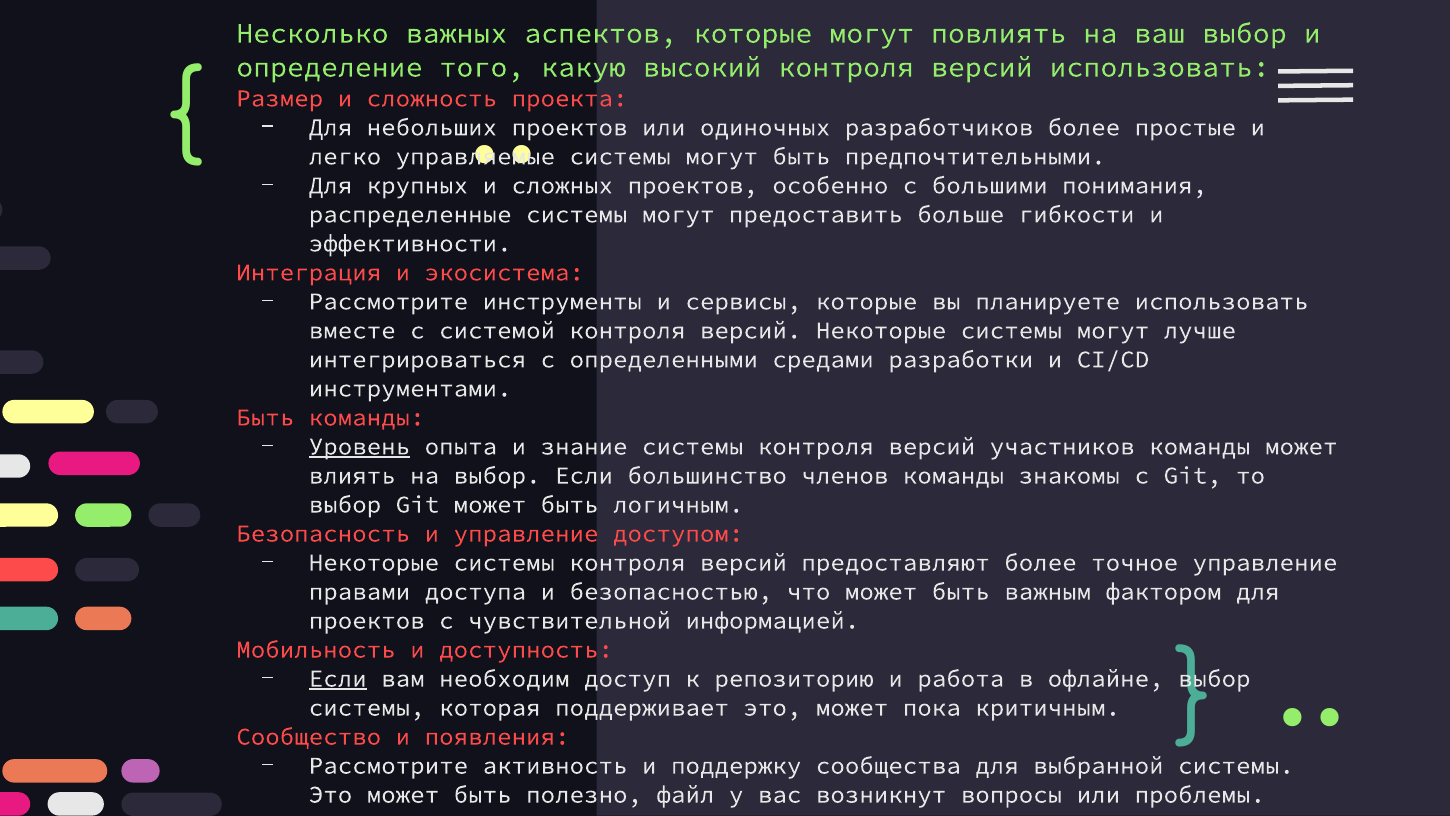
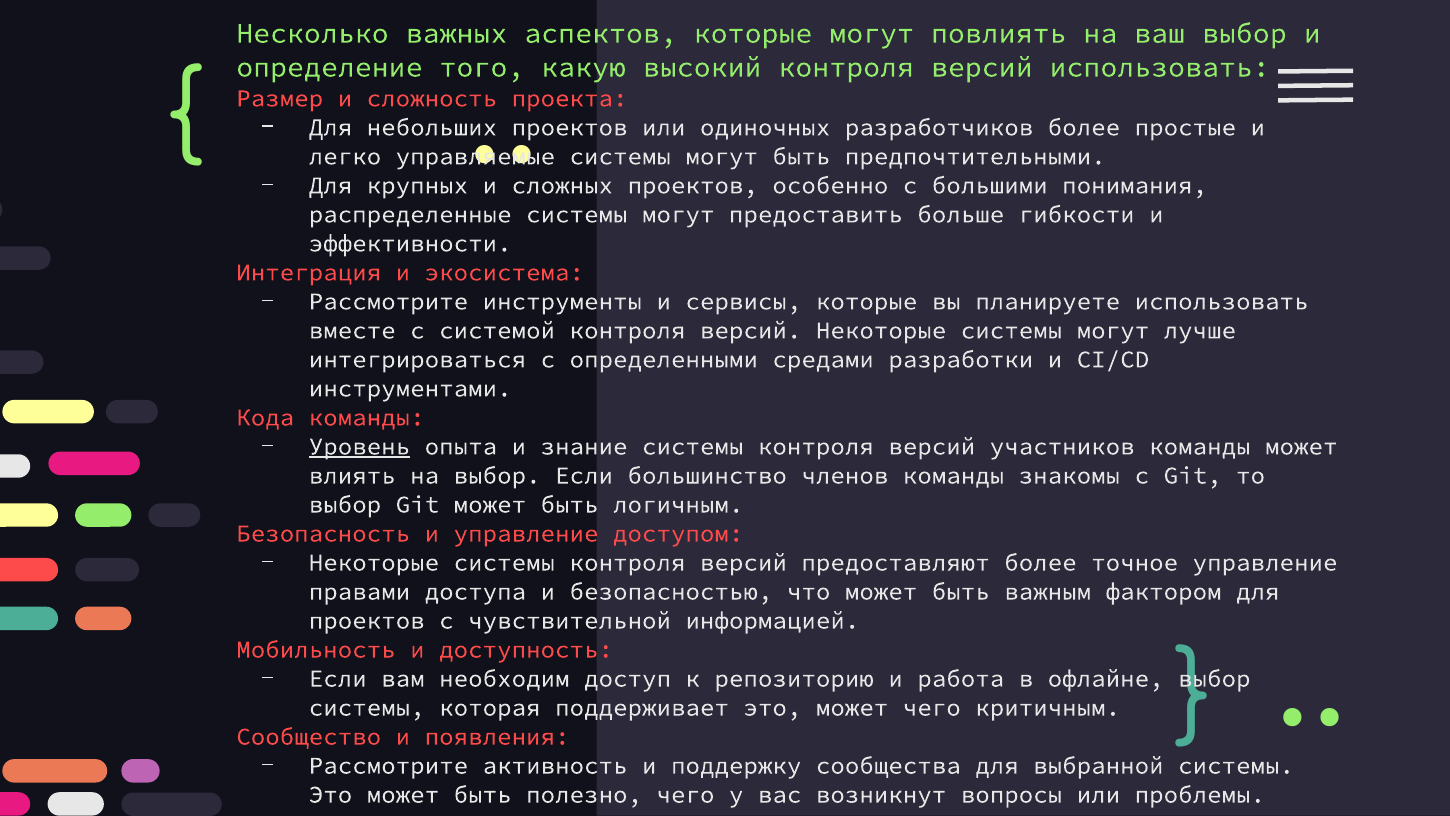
Быть at (265, 417): Быть -> Кода
Если at (338, 678) underline: present -> none
может пока: пока -> чего
полезно файл: файл -> чего
